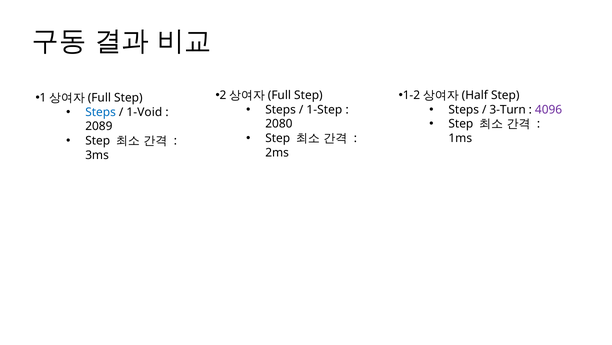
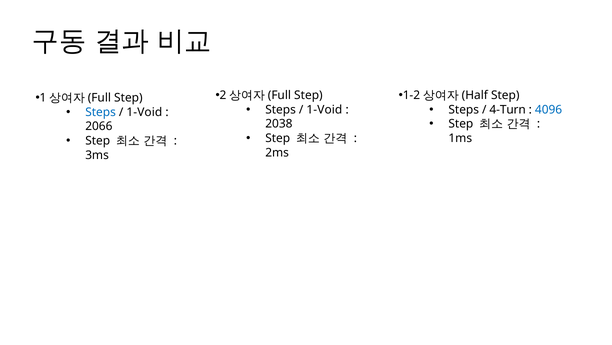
3-Turn: 3-Turn -> 4-Turn
4096 colour: purple -> blue
1-Step at (324, 110): 1-Step -> 1-Void
2080: 2080 -> 2038
2089: 2089 -> 2066
